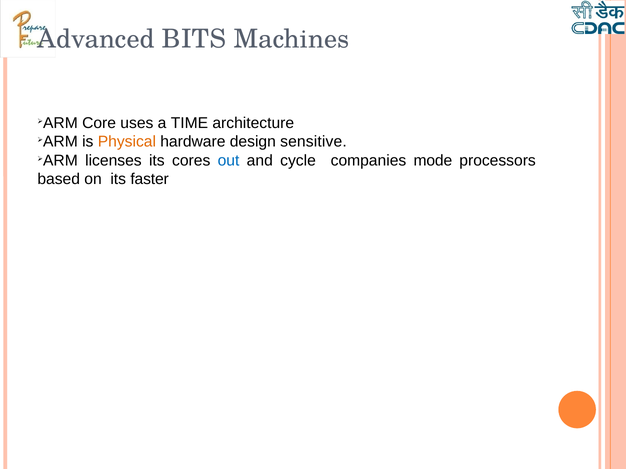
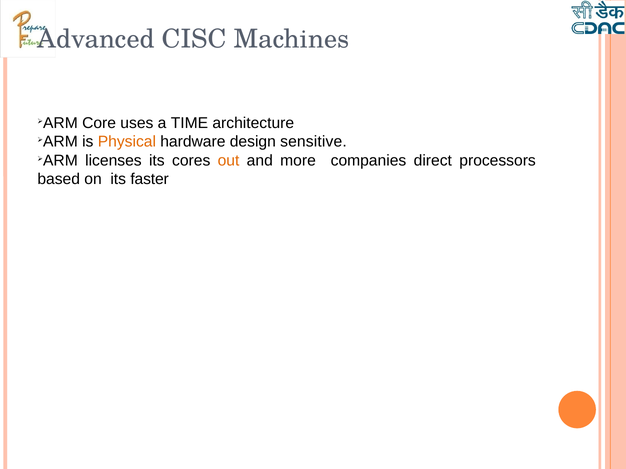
BITS: BITS -> CISC
out colour: blue -> orange
cycle: cycle -> more
mode: mode -> direct
